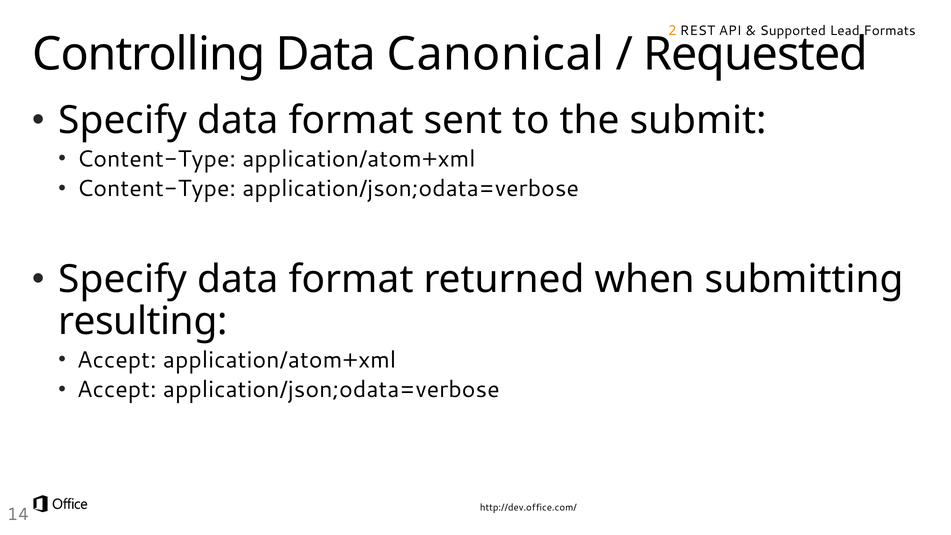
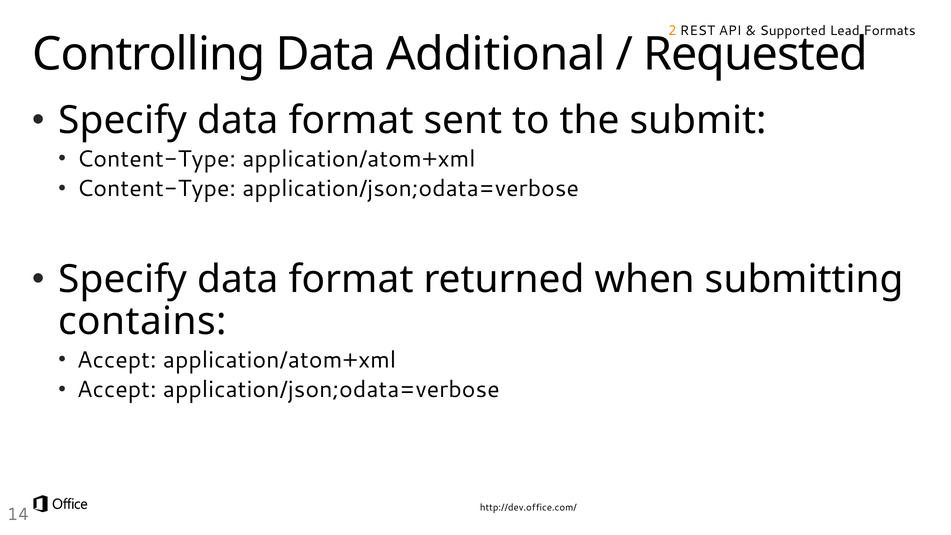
Canonical: Canonical -> Additional
resulting: resulting -> contains
